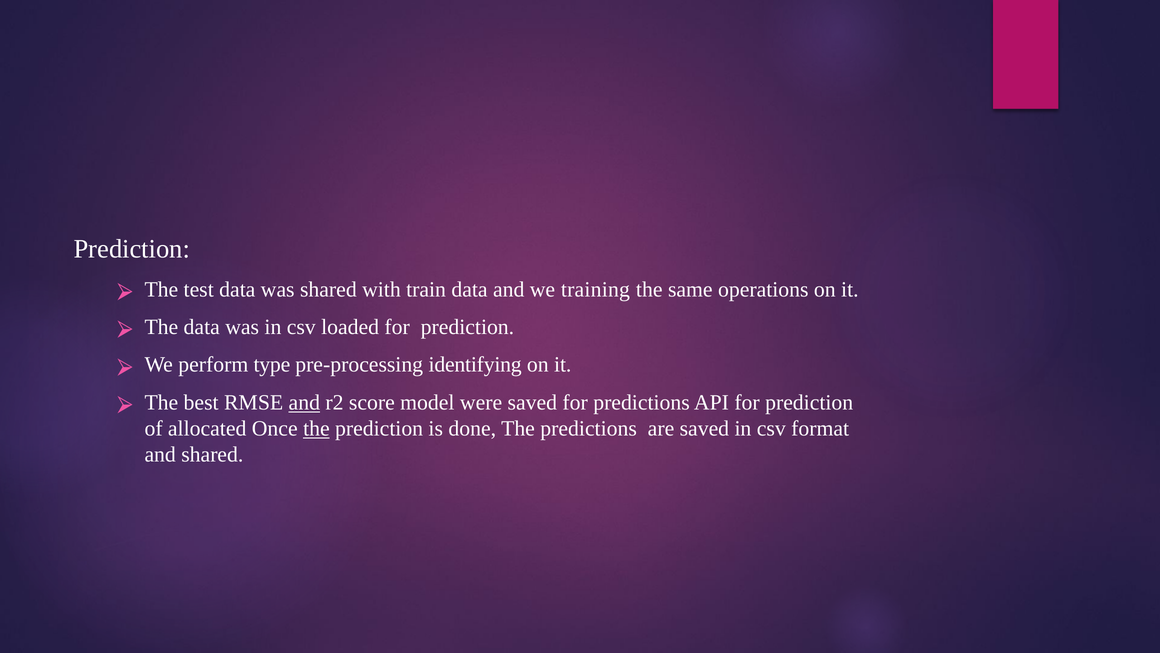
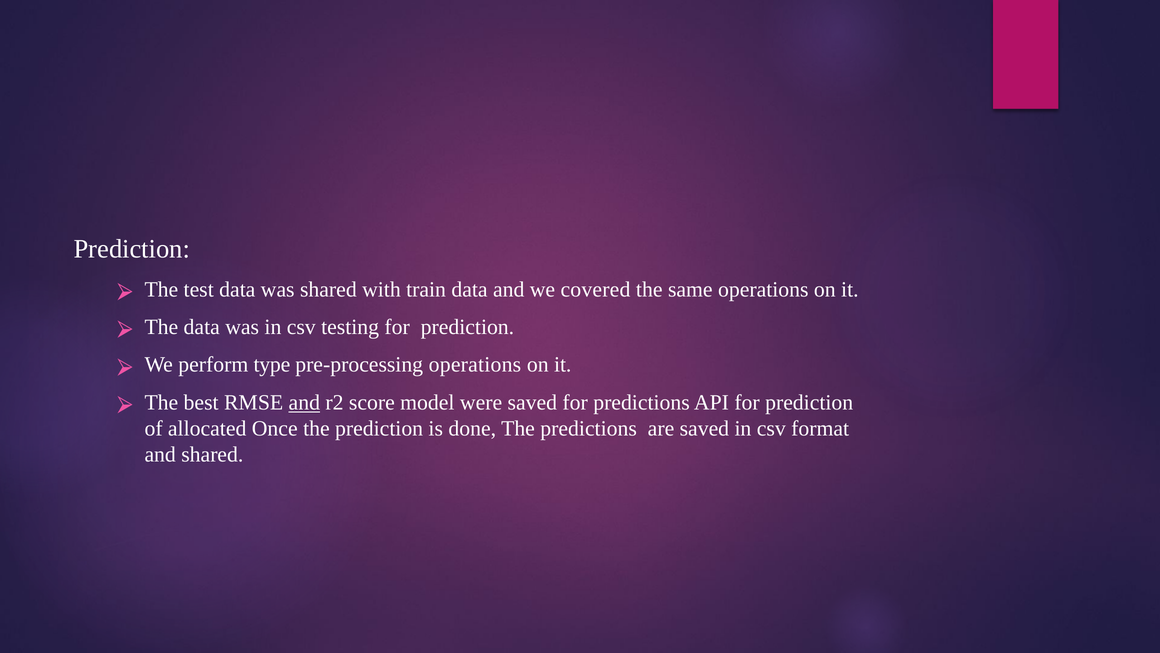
training: training -> covered
loaded: loaded -> testing
pre-processing identifying: identifying -> operations
the at (316, 428) underline: present -> none
